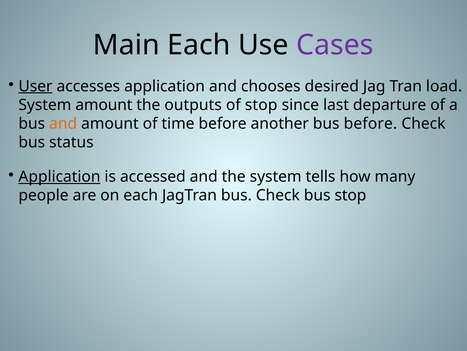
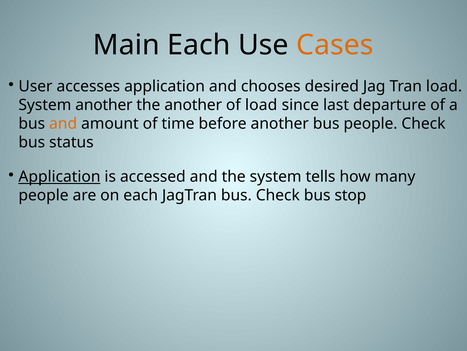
Cases colour: purple -> orange
User underline: present -> none
System amount: amount -> another
the outputs: outputs -> another
of stop: stop -> load
bus before: before -> people
